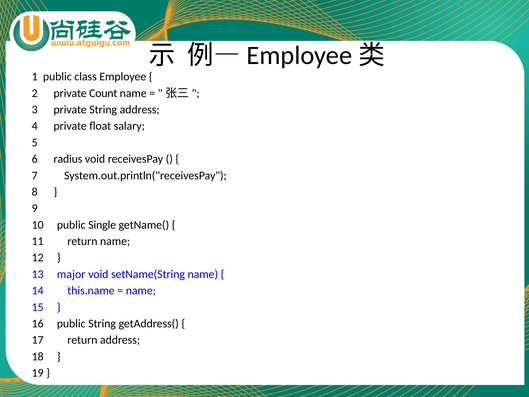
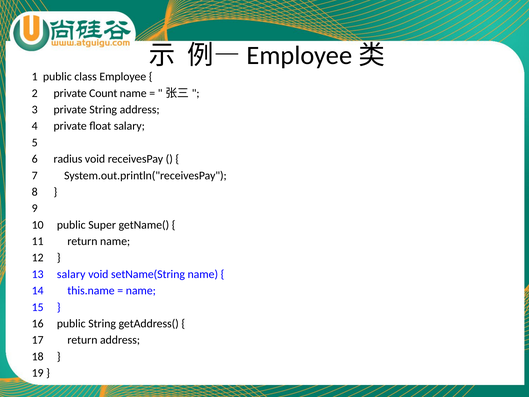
Single: Single -> Super
13 major: major -> salary
